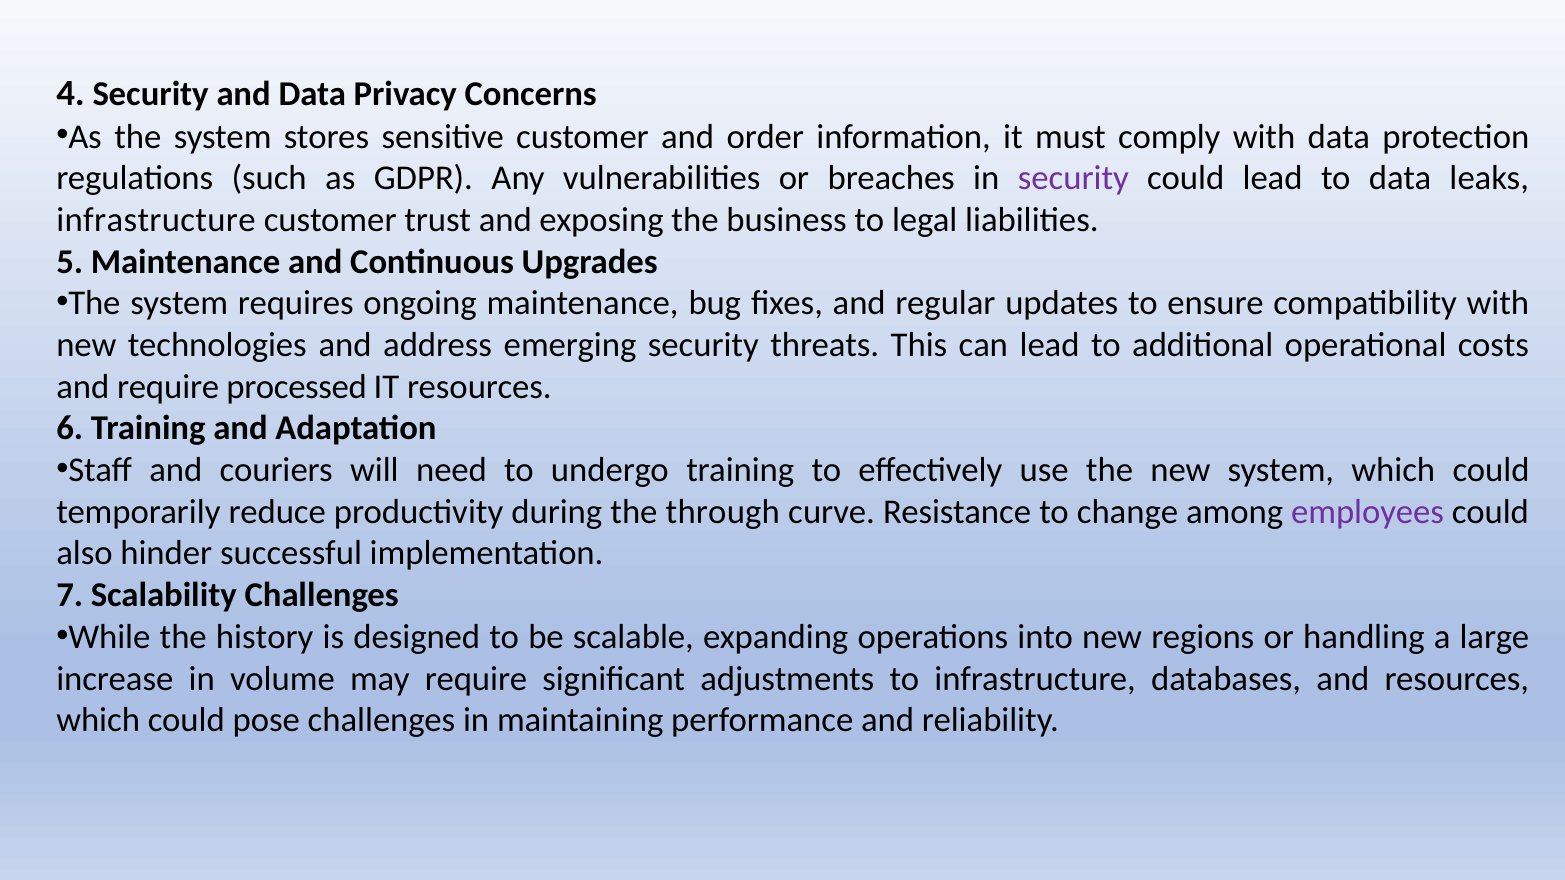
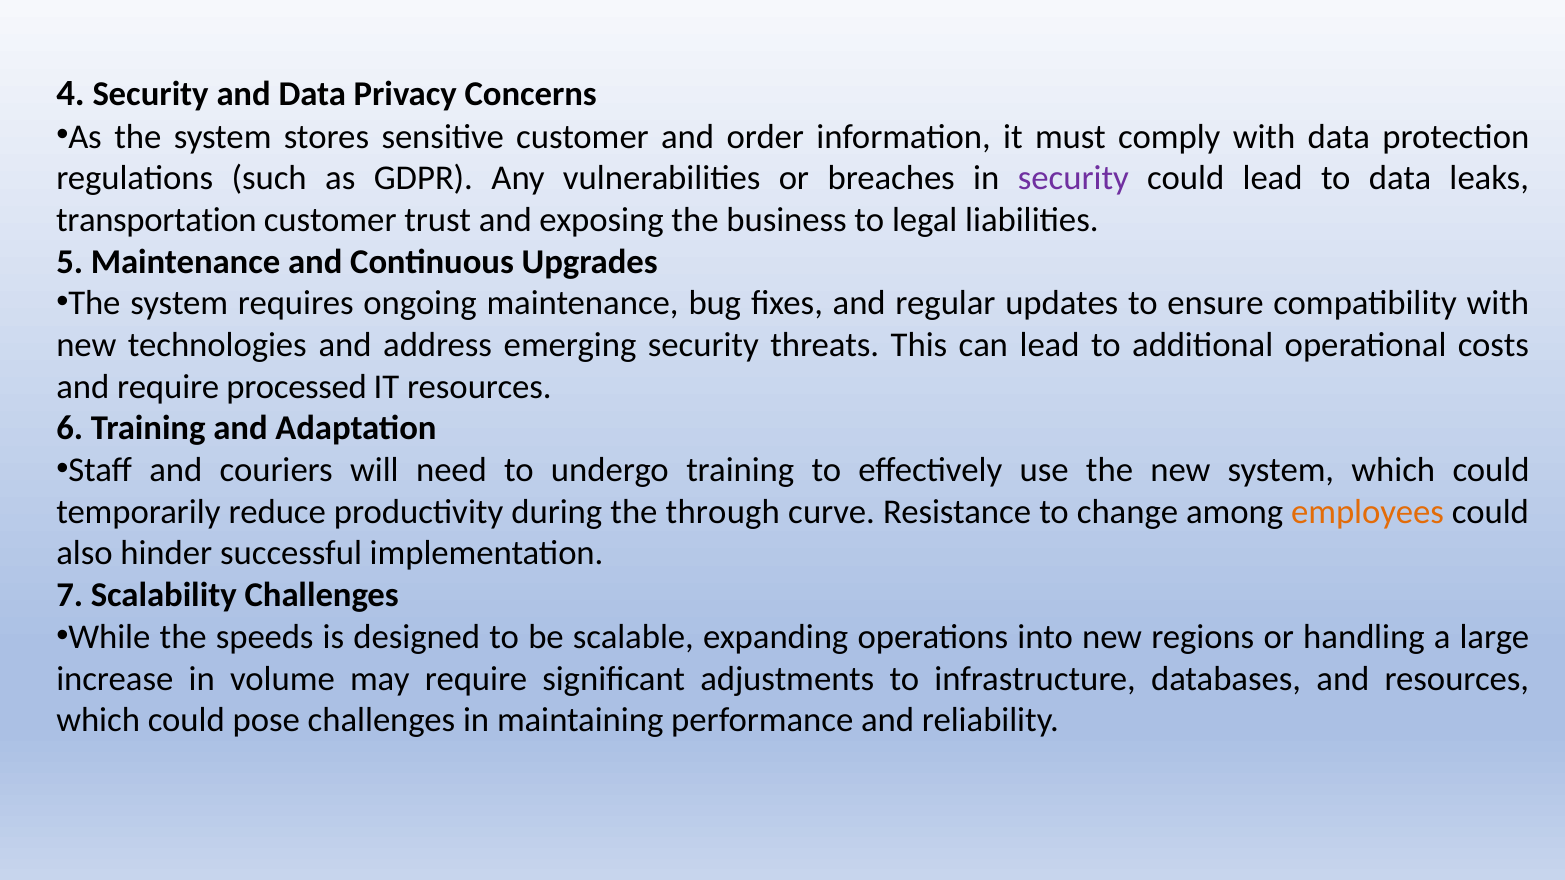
infrastructure at (156, 220): infrastructure -> transportation
employees colour: purple -> orange
history: history -> speeds
